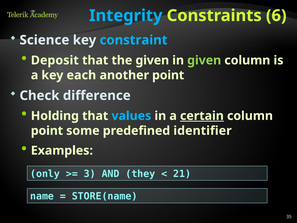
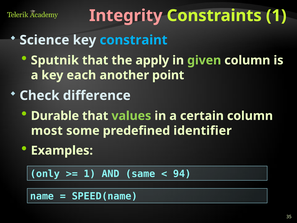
Integrity colour: light blue -> pink
Constraints 6: 6 -> 1
Deposit: Deposit -> Sputnik
the given: given -> apply
Holding: Holding -> Durable
values colour: light blue -> light green
certain underline: present -> none
point at (47, 131): point -> most
3 at (90, 174): 3 -> 1
they: they -> same
21: 21 -> 94
STORE(name: STORE(name -> SPEED(name
